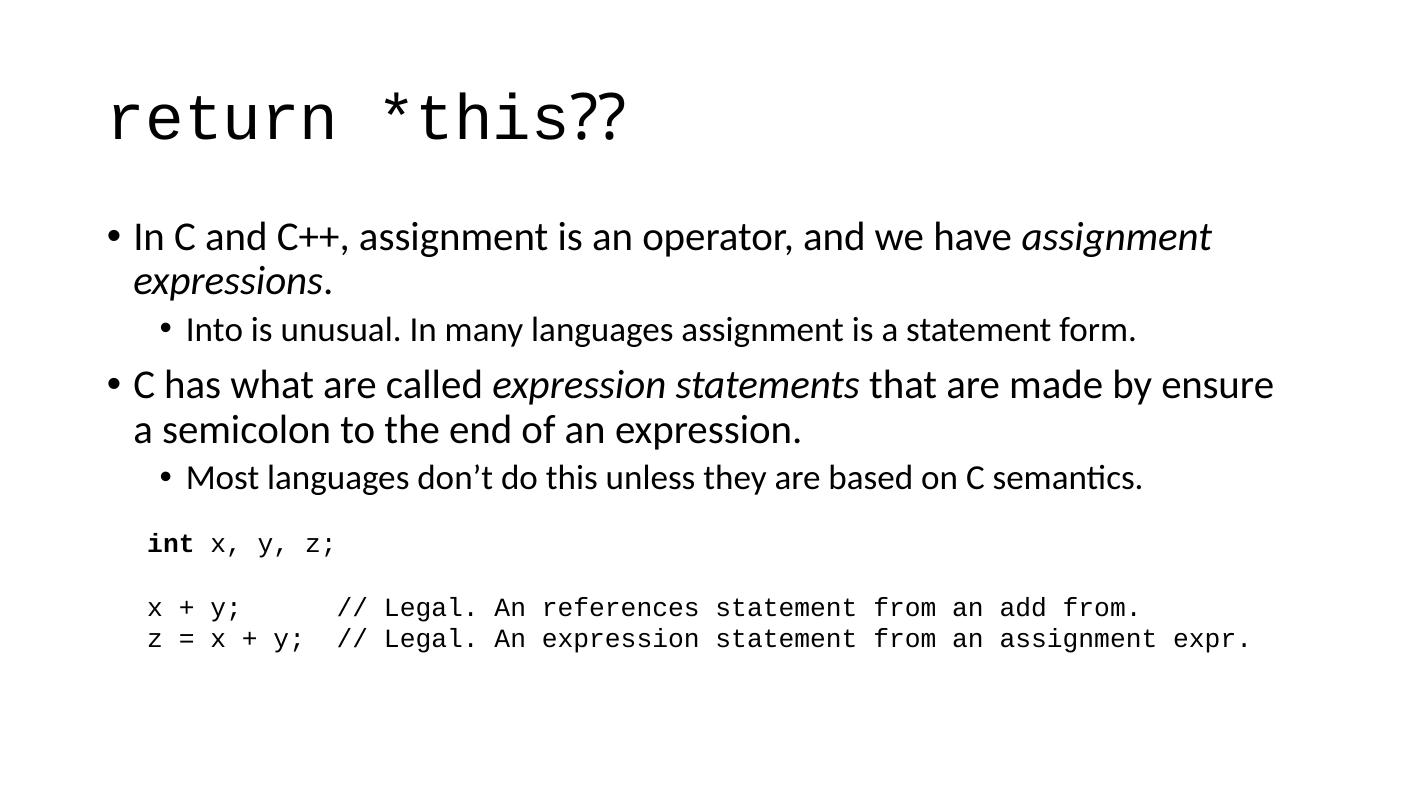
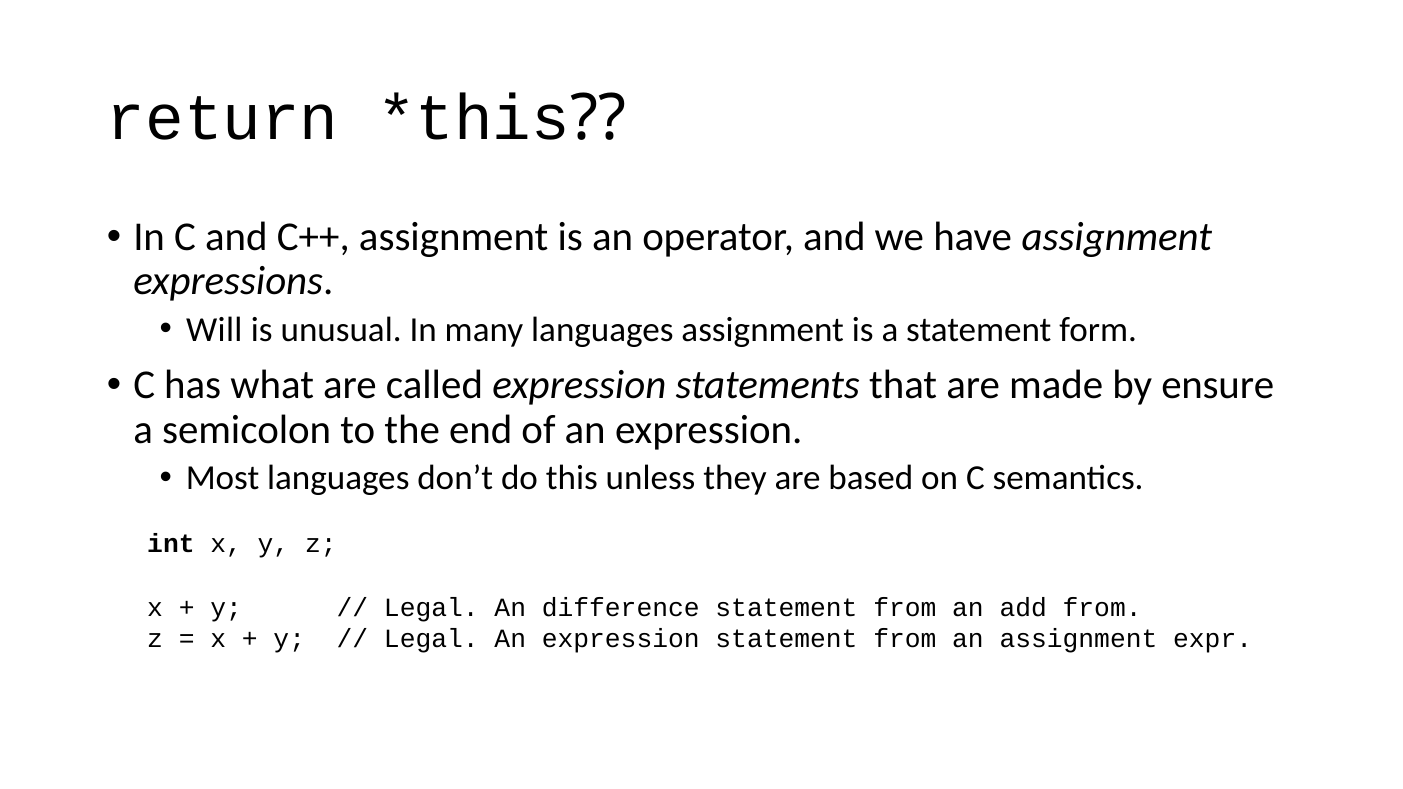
Into: Into -> Will
references: references -> difference
